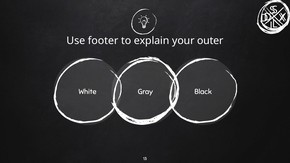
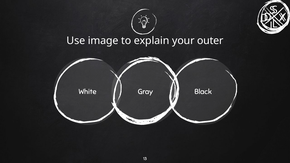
footer: footer -> image
